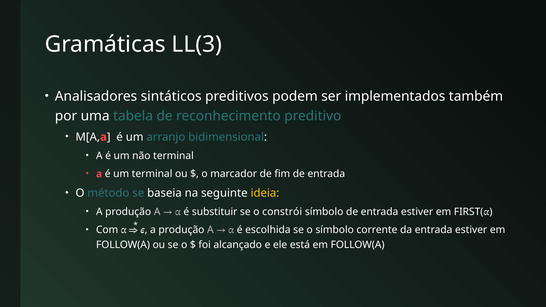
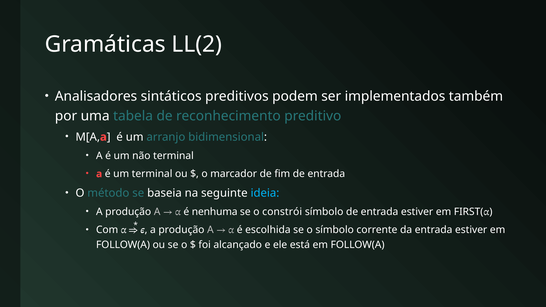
LL(3: LL(3 -> LL(2
ideia colour: yellow -> light blue
substituir: substituir -> nenhuma
